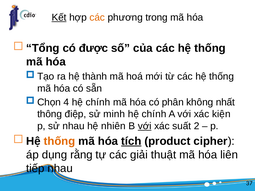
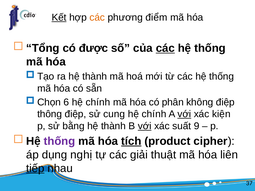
trong: trong -> điểm
các at (165, 48) underline: none -> present
4: 4 -> 6
không nhất: nhất -> điệp
minh: minh -> cung
với at (184, 114) underline: none -> present
sử nhau: nhau -> bằng
nhiên at (113, 126): nhiên -> thành
2: 2 -> 9
thống at (59, 141) colour: orange -> purple
rằng: rằng -> nghị
tiếp underline: none -> present
